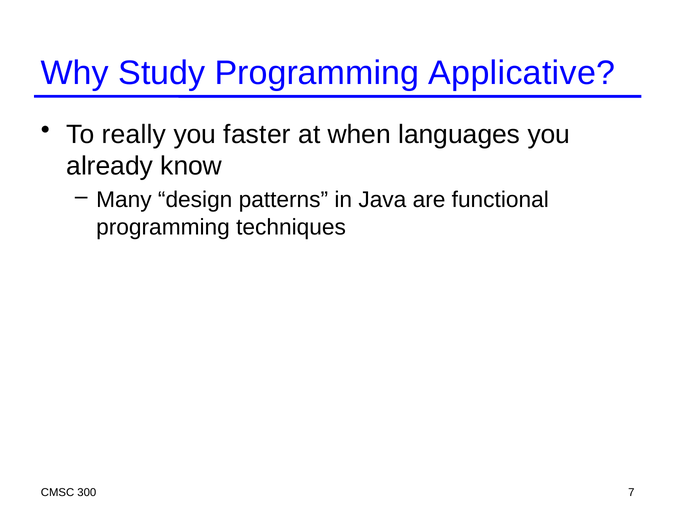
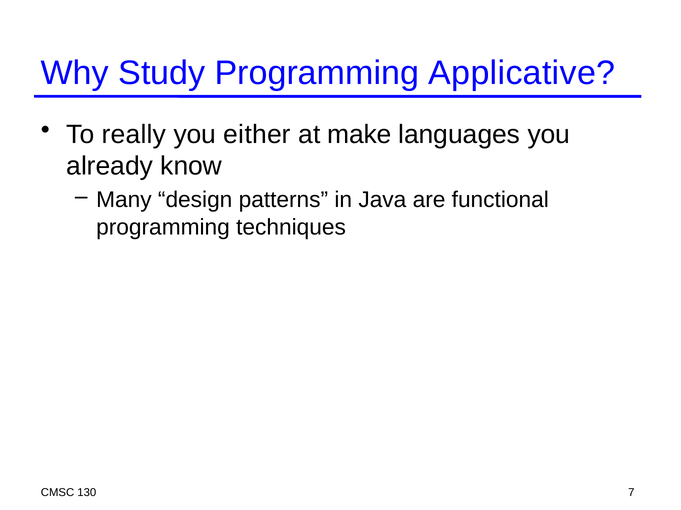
faster: faster -> either
when: when -> make
300: 300 -> 130
